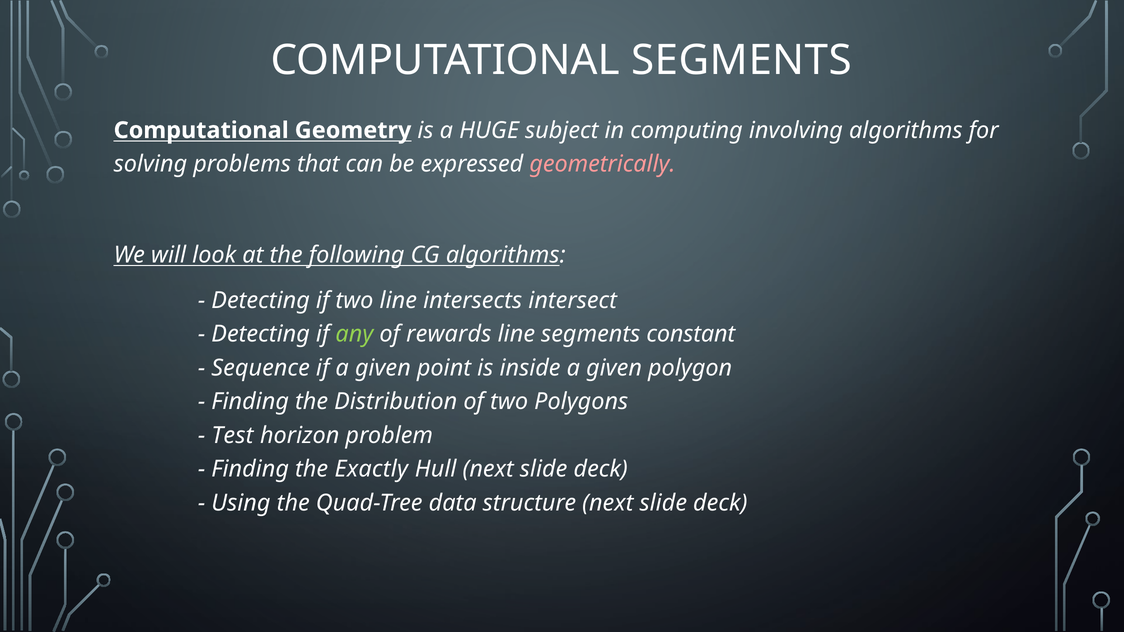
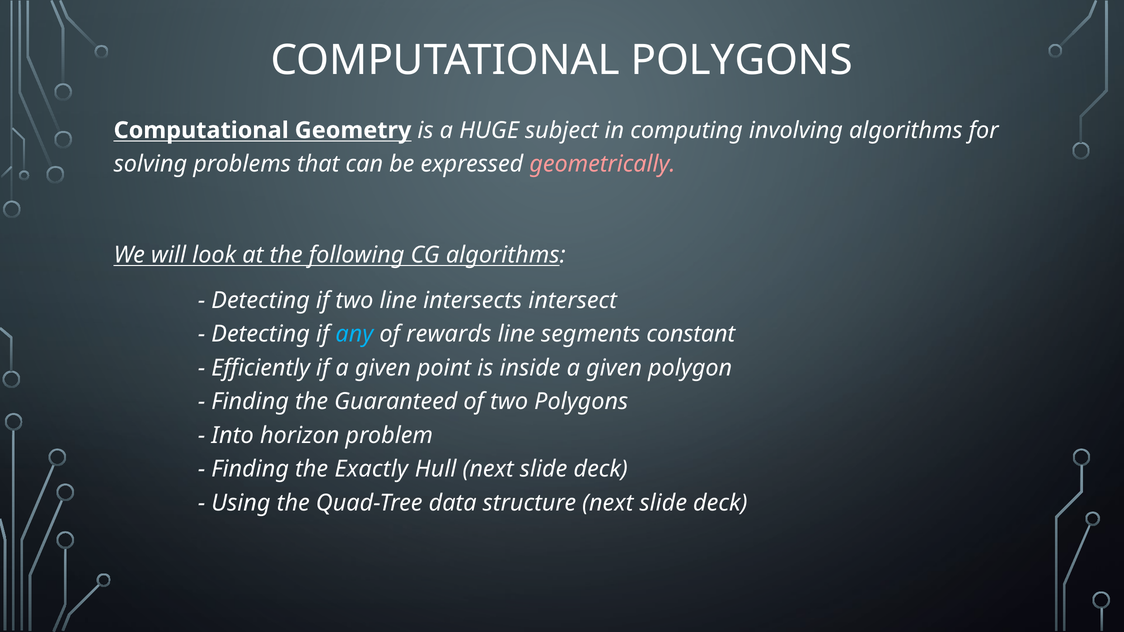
COMPUTATIONAL SEGMENTS: SEGMENTS -> POLYGONS
any colour: light green -> light blue
Sequence: Sequence -> Efficiently
Distribution: Distribution -> Guaranteed
Test: Test -> Into
